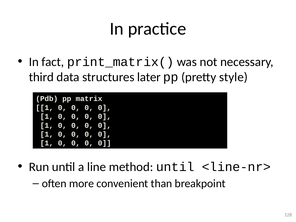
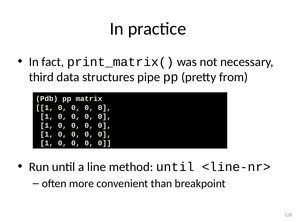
later: later -> pipe
style: style -> from
